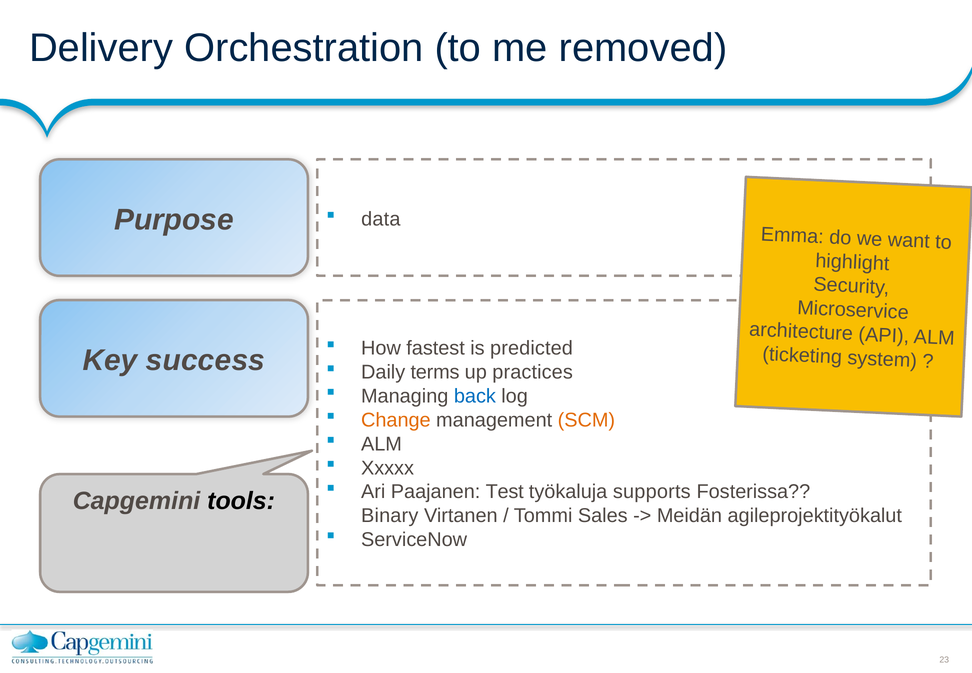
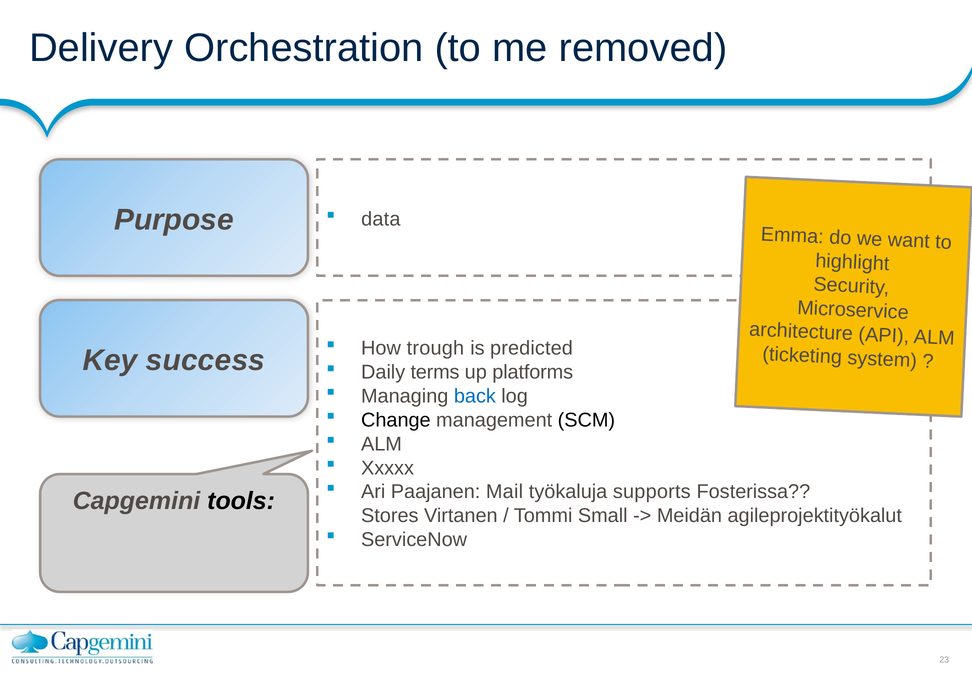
fastest: fastest -> trough
practices: practices -> platforms
Change colour: orange -> black
SCM colour: orange -> black
Test: Test -> Mail
Binary: Binary -> Stores
Sales: Sales -> Small
